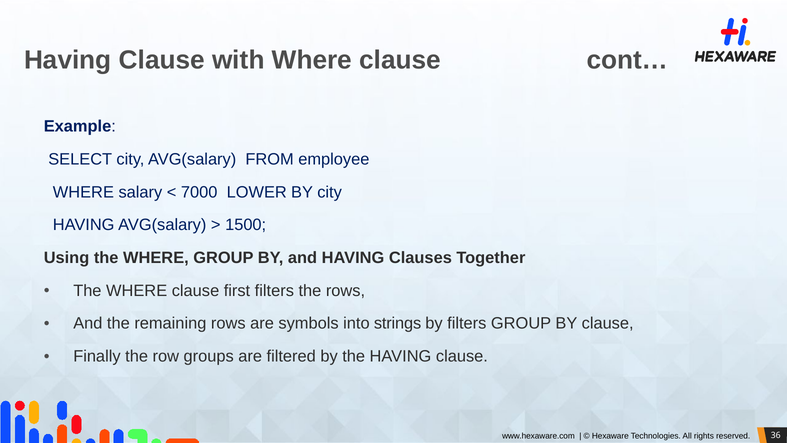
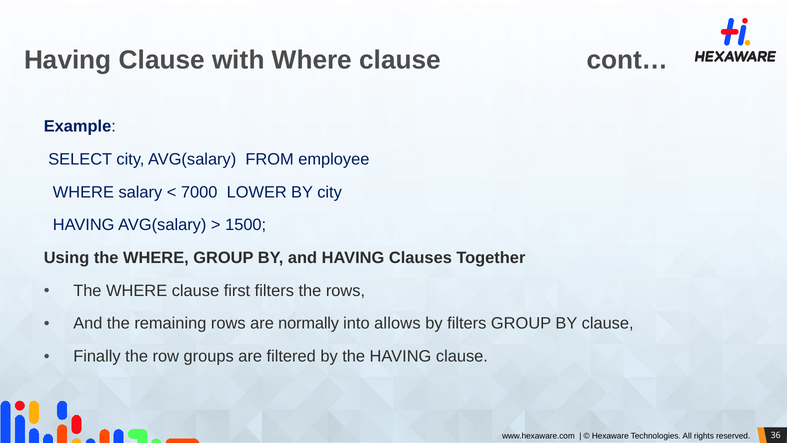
symbols: symbols -> normally
strings: strings -> allows
